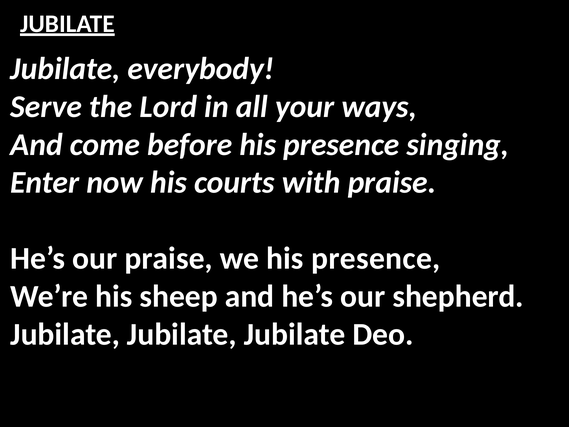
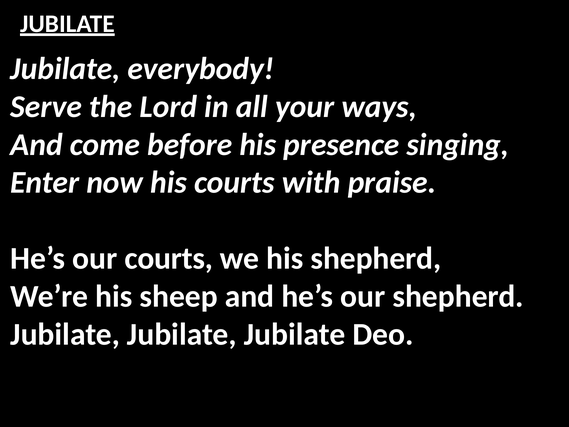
our praise: praise -> courts
we his presence: presence -> shepherd
